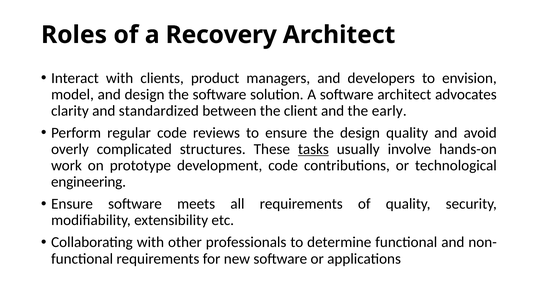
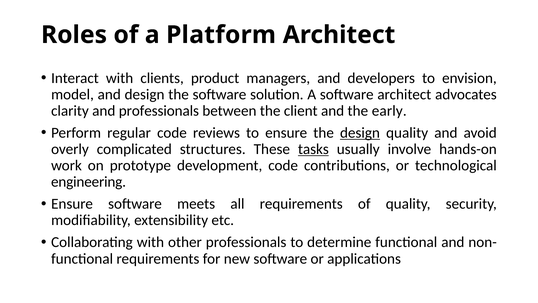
Recovery: Recovery -> Platform
and standardized: standardized -> professionals
design at (360, 133) underline: none -> present
